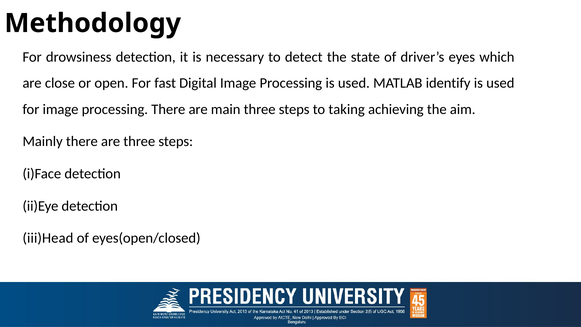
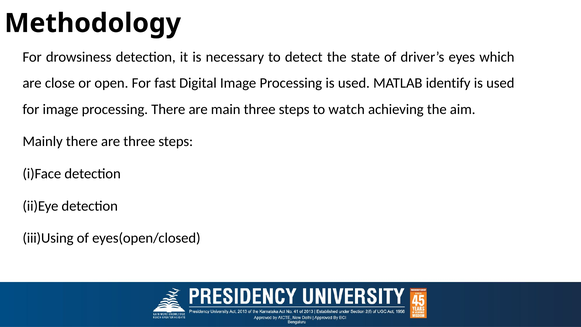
taking: taking -> watch
iii)Head: iii)Head -> iii)Using
